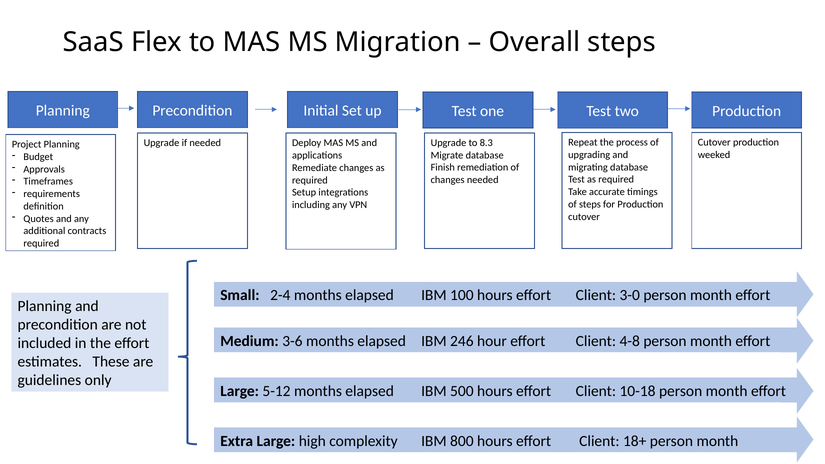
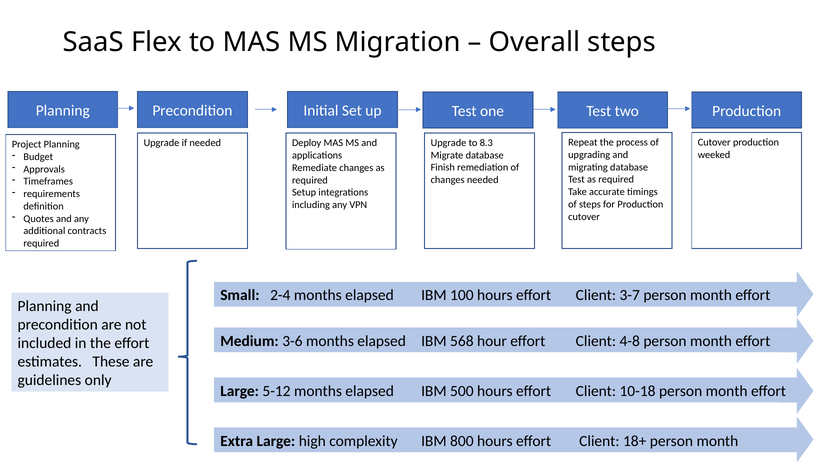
3-0: 3-0 -> 3-7
246: 246 -> 568
